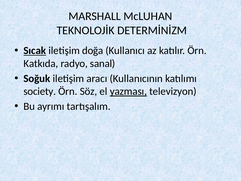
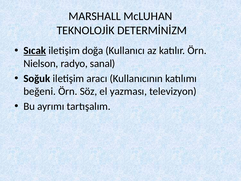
Katkıda: Katkıda -> Nielson
society: society -> beğeni
yazması underline: present -> none
